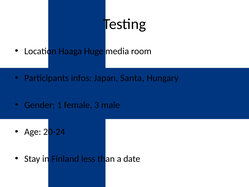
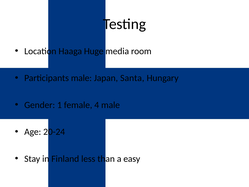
Participants infos: infos -> male
3: 3 -> 4
date: date -> easy
